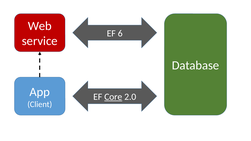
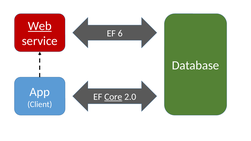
Web underline: none -> present
